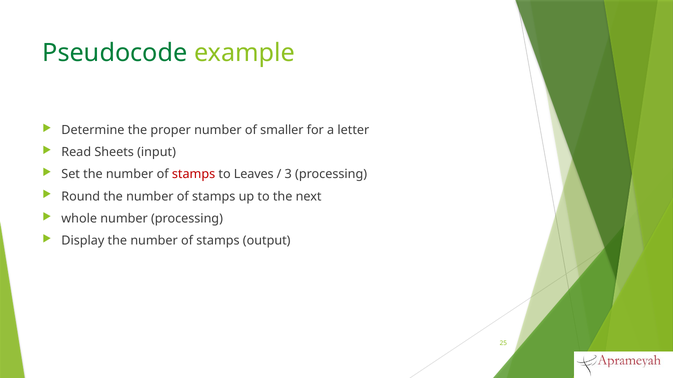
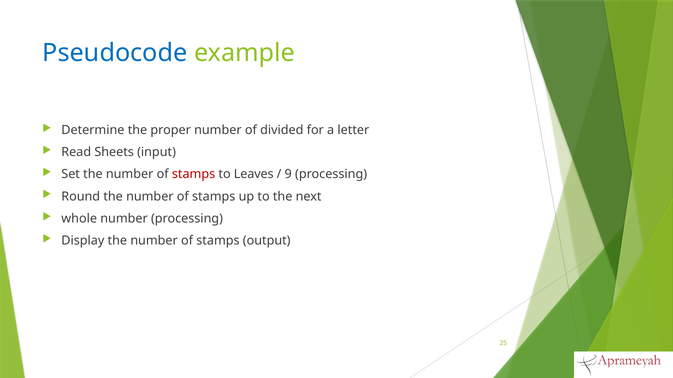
Pseudocode colour: green -> blue
smaller: smaller -> divided
3: 3 -> 9
